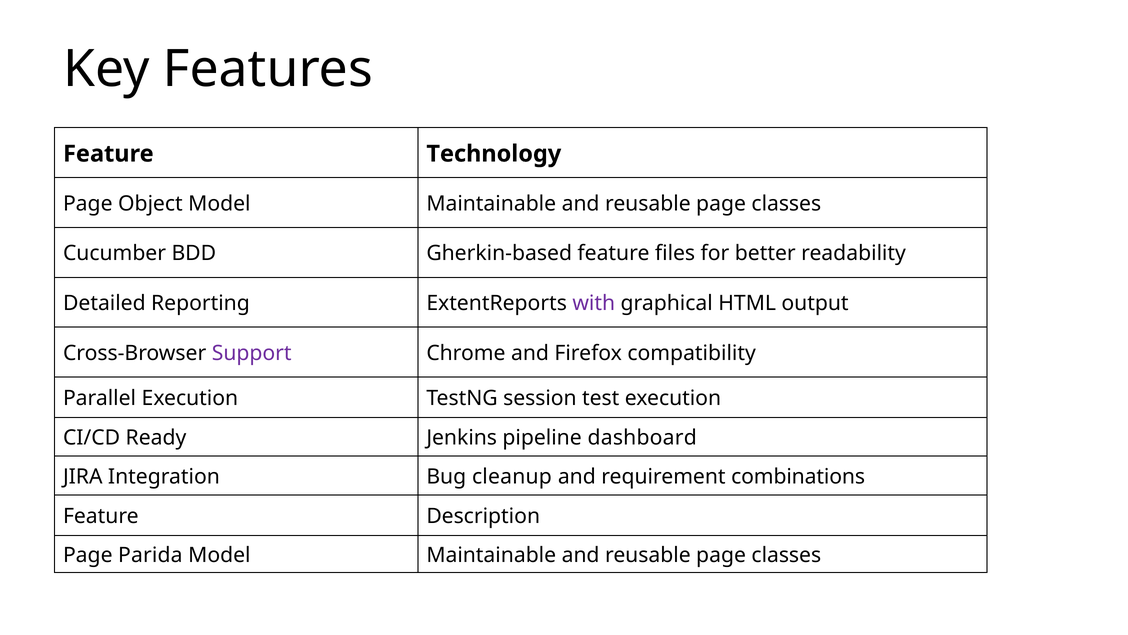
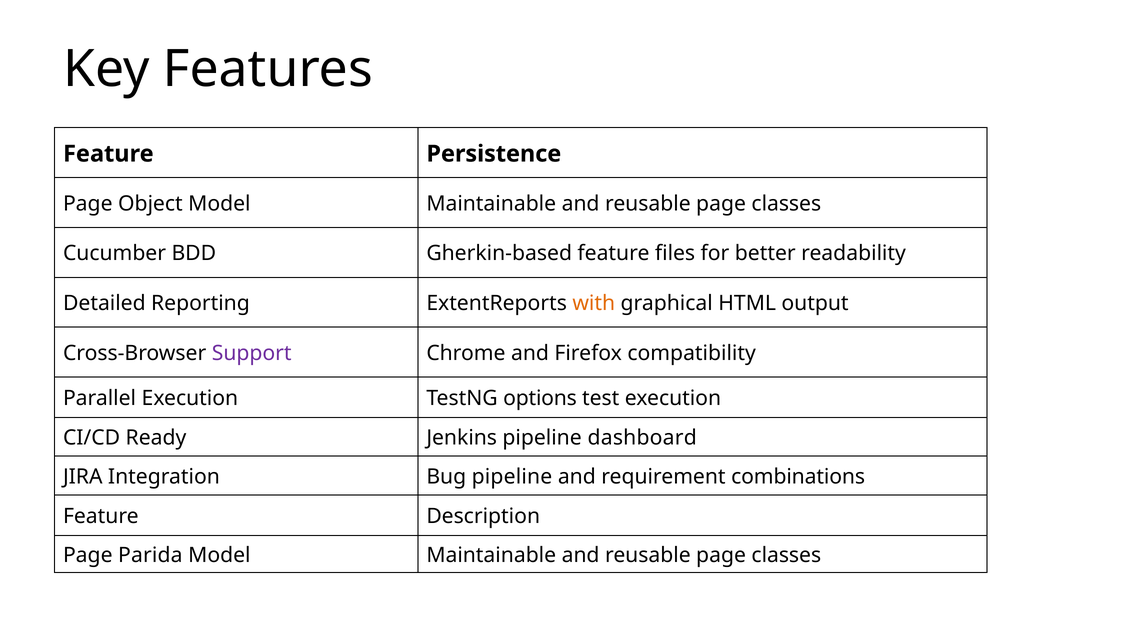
Technology: Technology -> Persistence
with colour: purple -> orange
session: session -> options
Bug cleanup: cleanup -> pipeline
